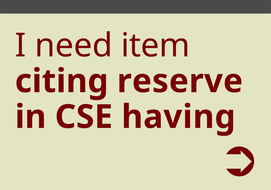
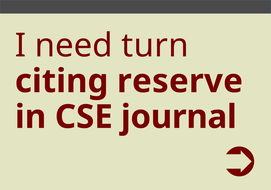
item: item -> turn
having: having -> journal
